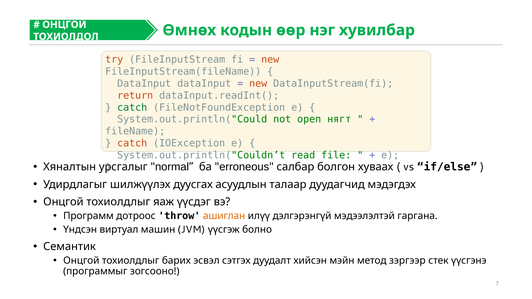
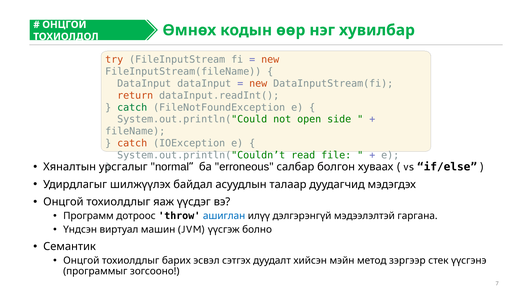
нягт: нягт -> side
дуусгах: дуусгах -> байдал
ашиглан colour: orange -> blue
